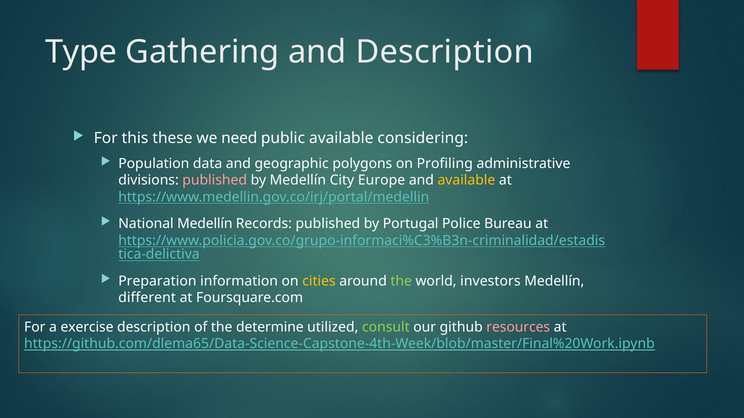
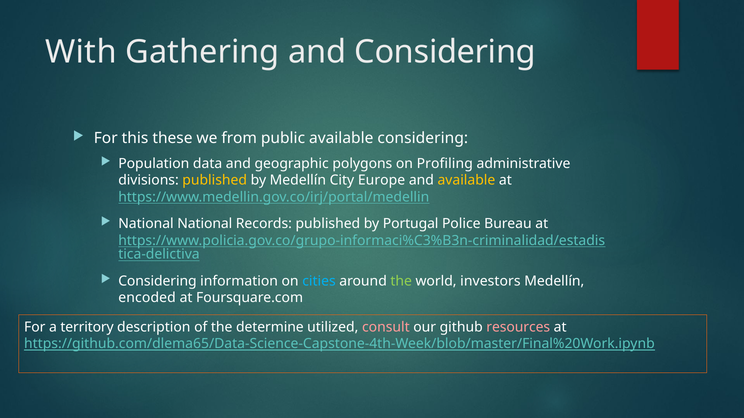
Type: Type -> With
and Description: Description -> Considering
need: need -> from
published at (215, 181) colour: pink -> yellow
National Medellín: Medellín -> National
Preparation at (157, 281): Preparation -> Considering
cities colour: yellow -> light blue
different: different -> encoded
exercise: exercise -> territory
consult colour: light green -> pink
